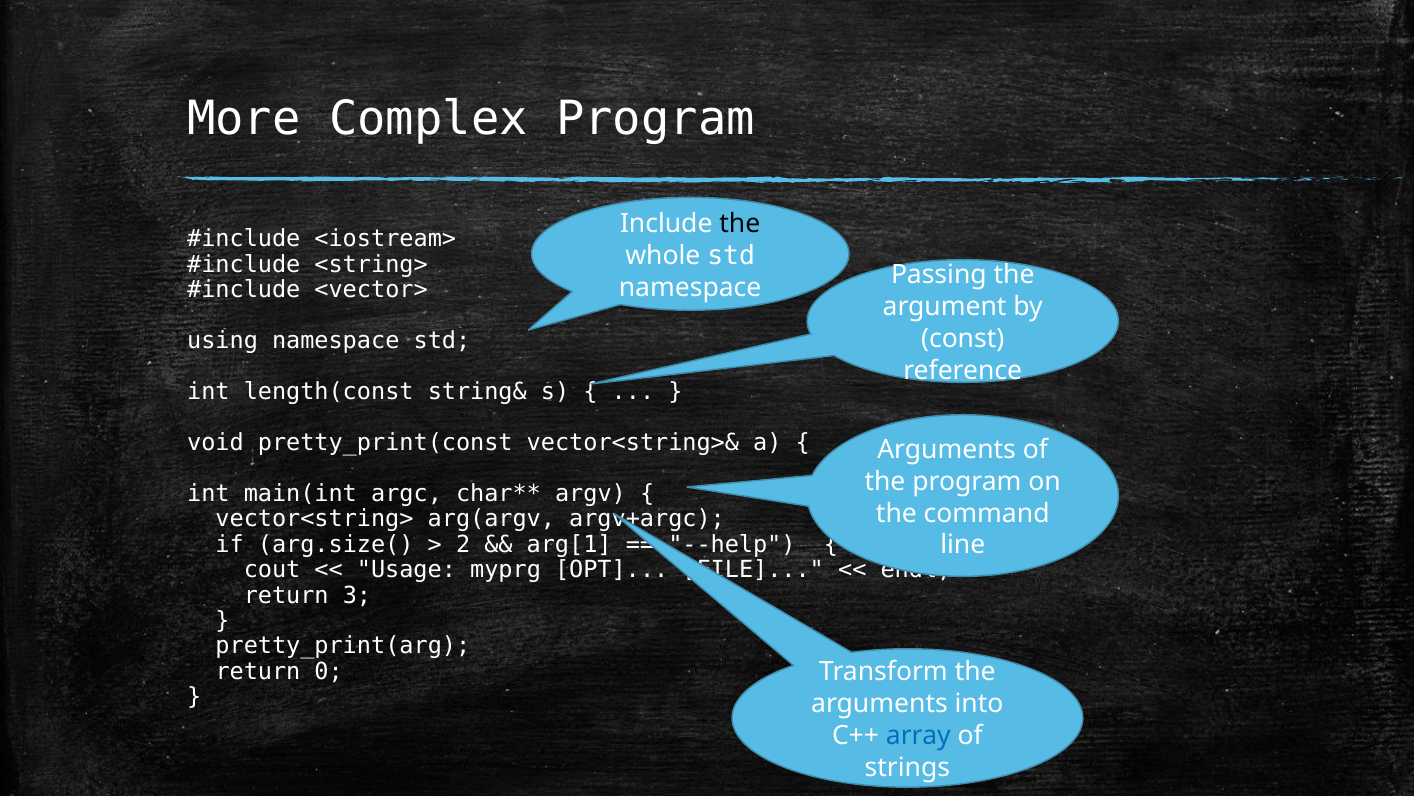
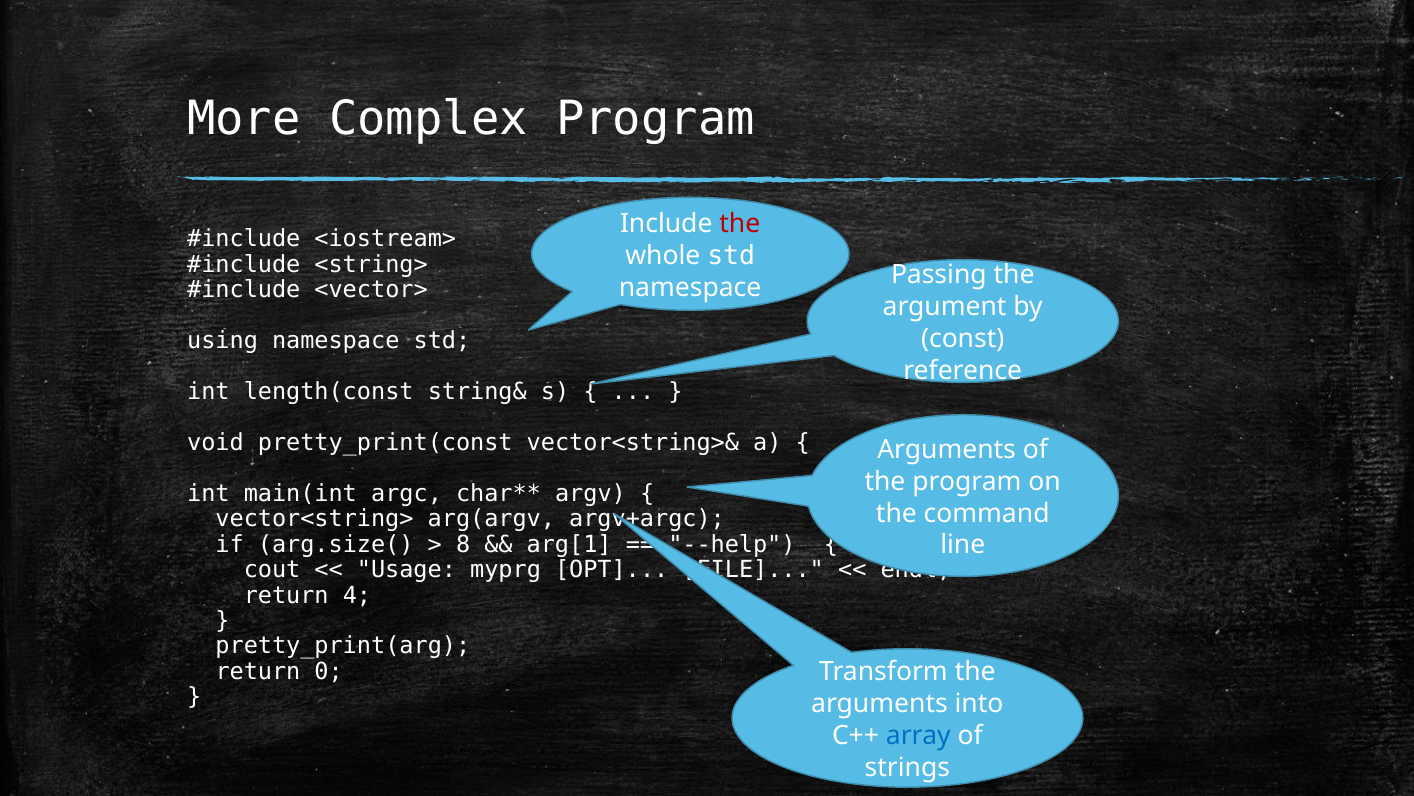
the at (740, 224) colour: black -> red
2: 2 -> 8
3: 3 -> 4
